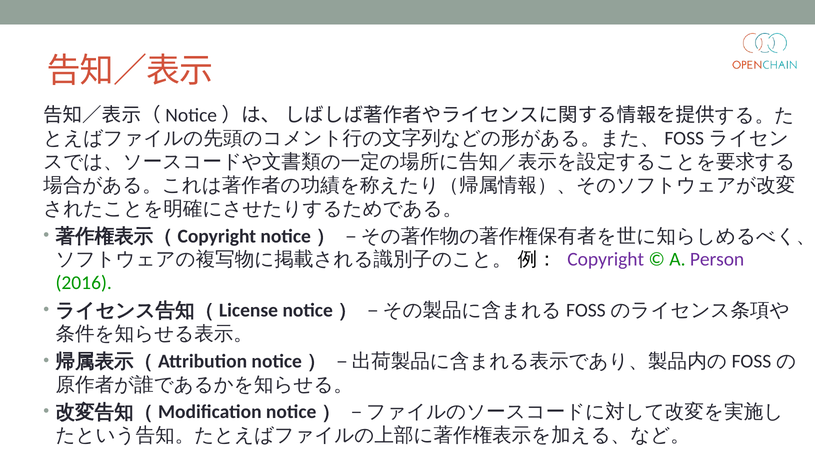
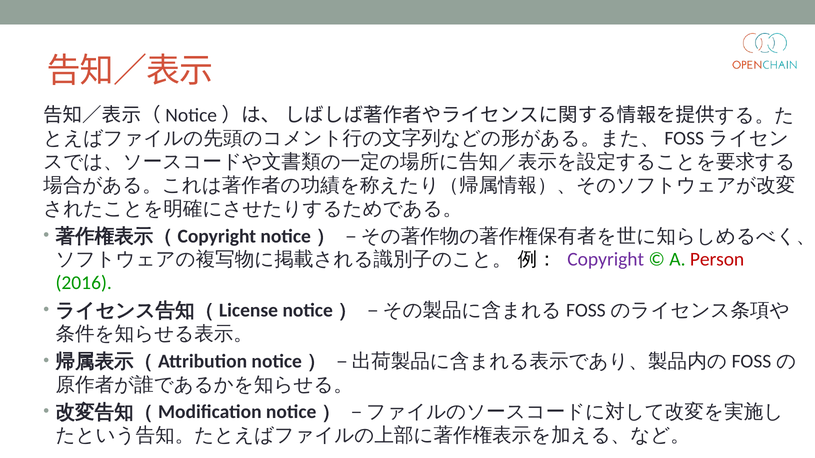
Person colour: purple -> red
